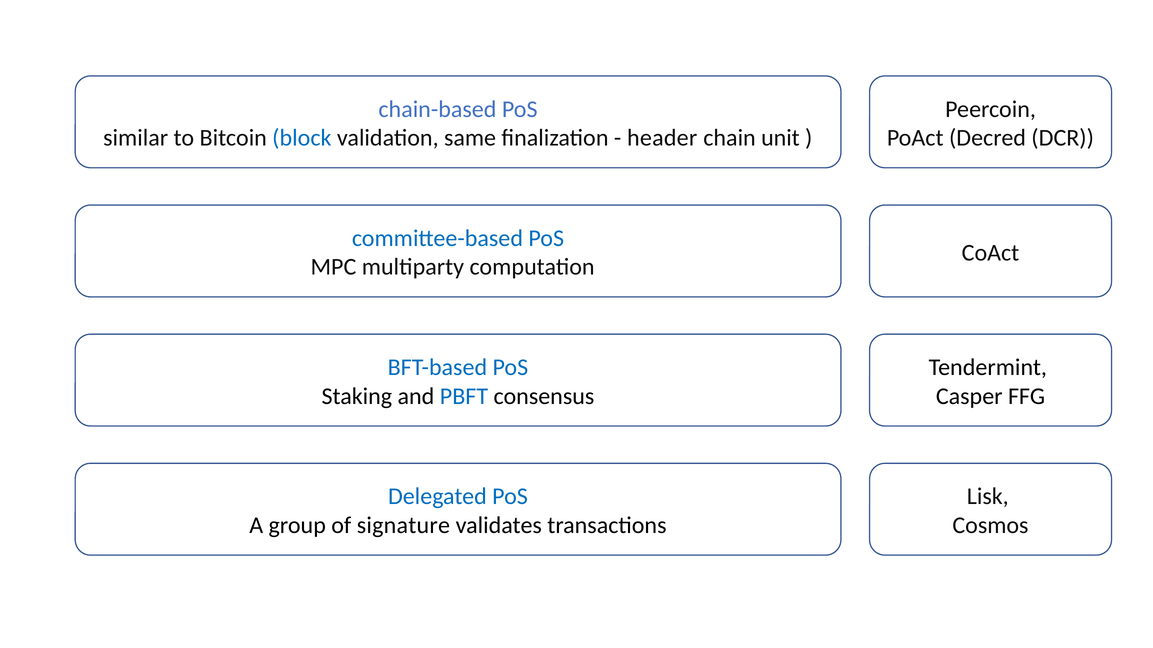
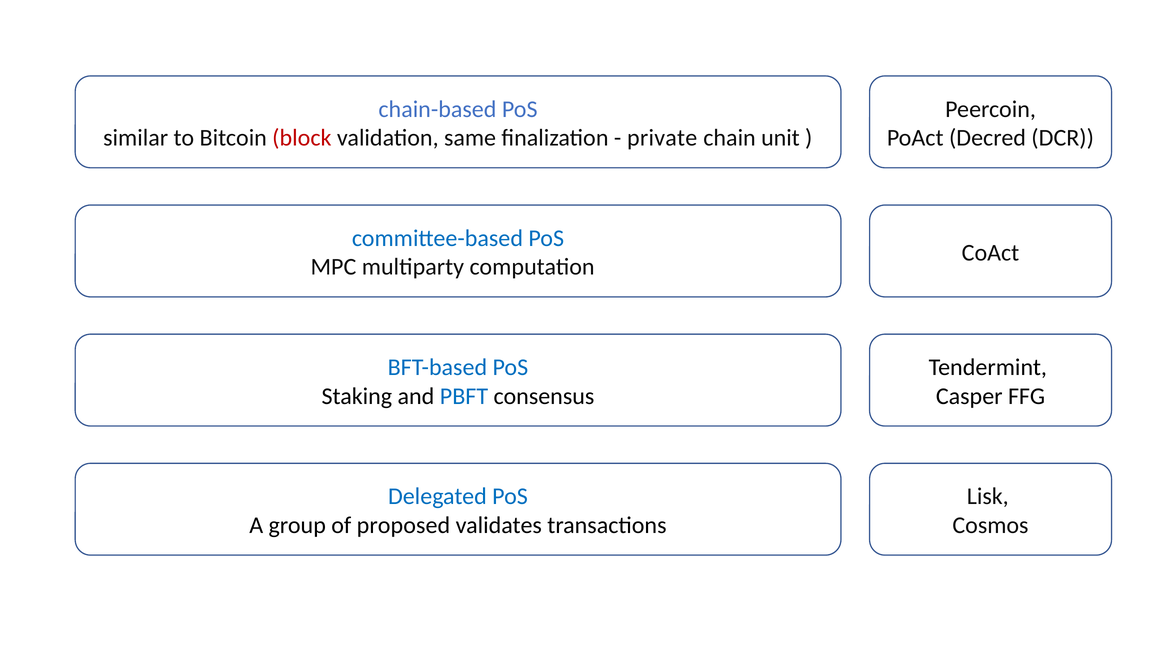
block colour: blue -> red
header: header -> private
signature: signature -> proposed
